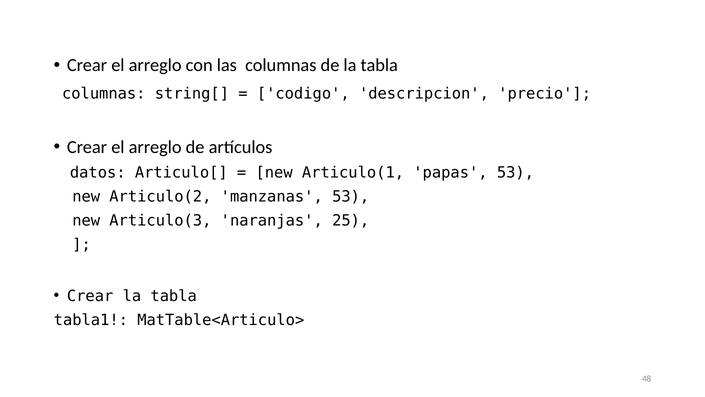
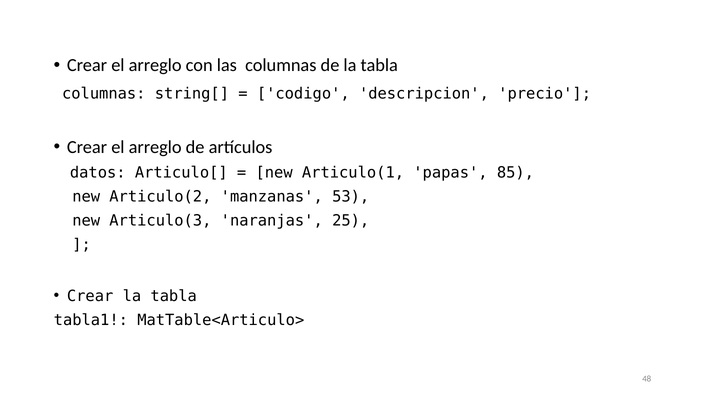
papas 53: 53 -> 85
